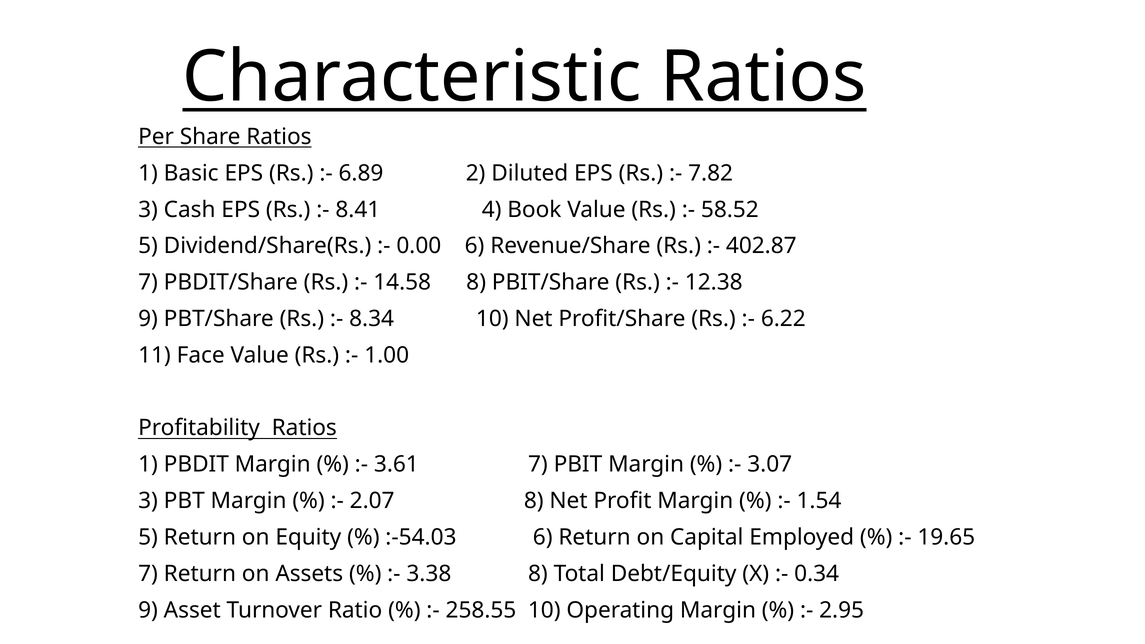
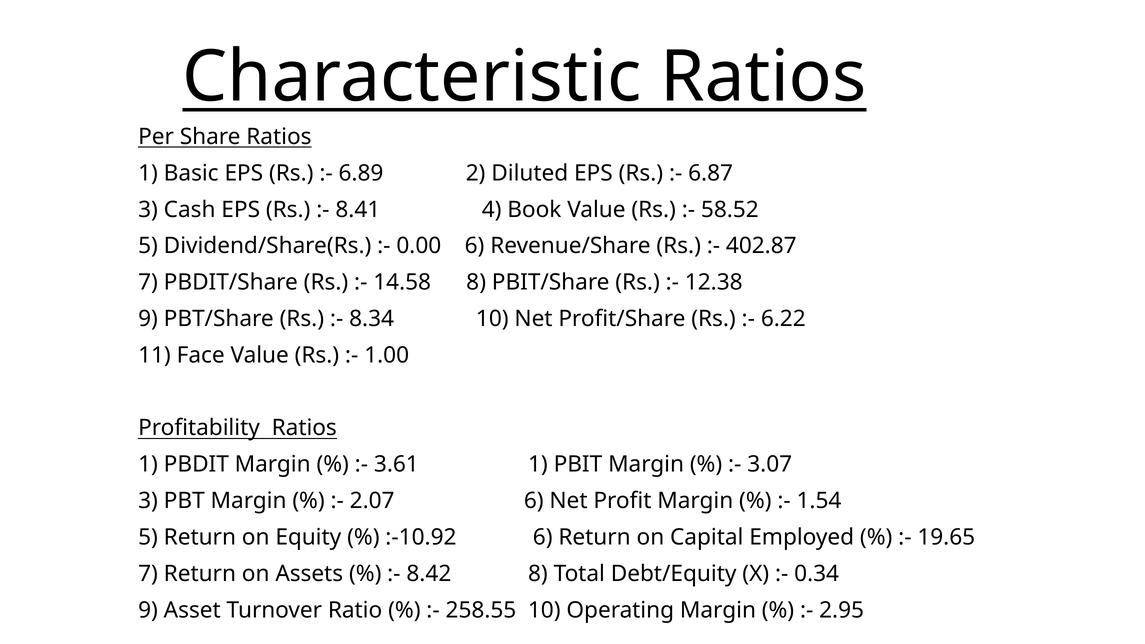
7.82: 7.82 -> 6.87
3.61 7: 7 -> 1
2.07 8: 8 -> 6
:-54.03: :-54.03 -> :-10.92
3.38: 3.38 -> 8.42
